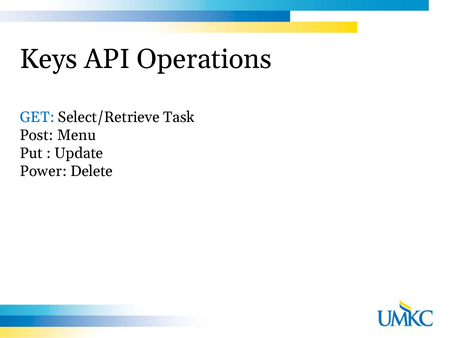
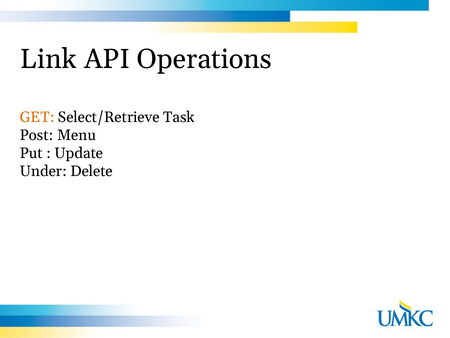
Keys: Keys -> Link
GET colour: blue -> orange
Power: Power -> Under
